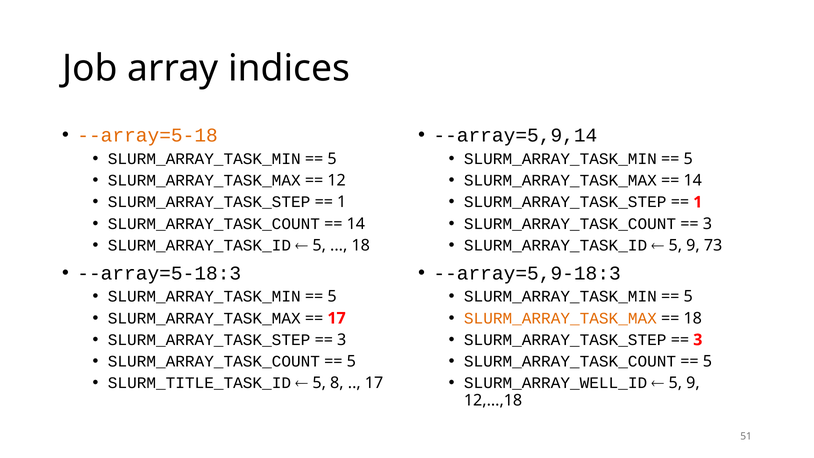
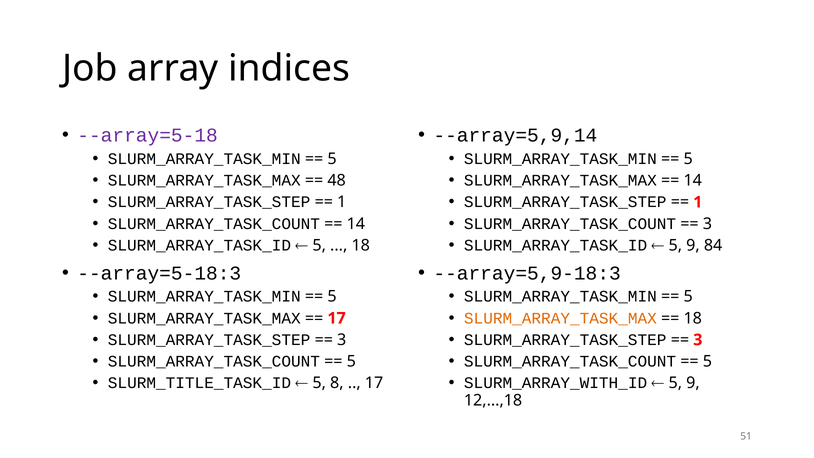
--array=5-18 colour: orange -> purple
12: 12 -> 48
73: 73 -> 84
SLURM_ARRAY_WELL_ID: SLURM_ARRAY_WELL_ID -> SLURM_ARRAY_WITH_ID
